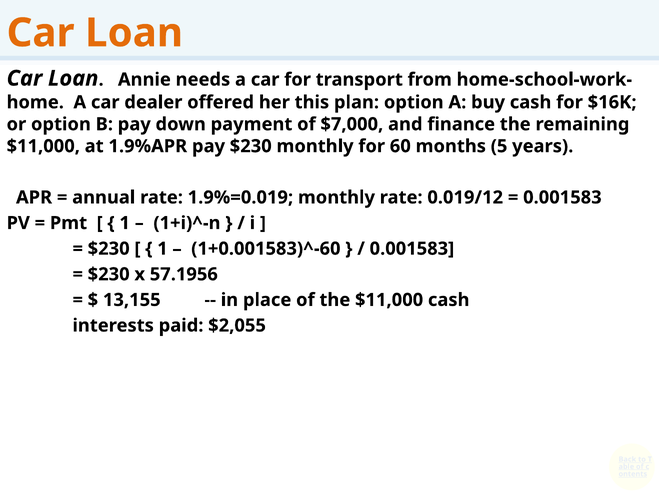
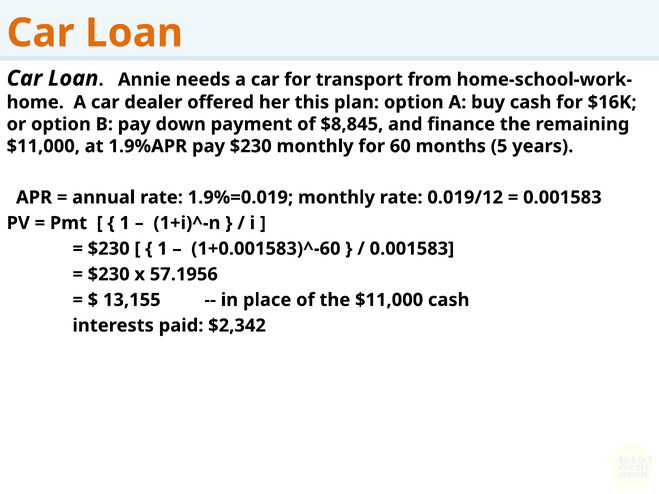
$7,000: $7,000 -> $8,845
$2,055: $2,055 -> $2,342
